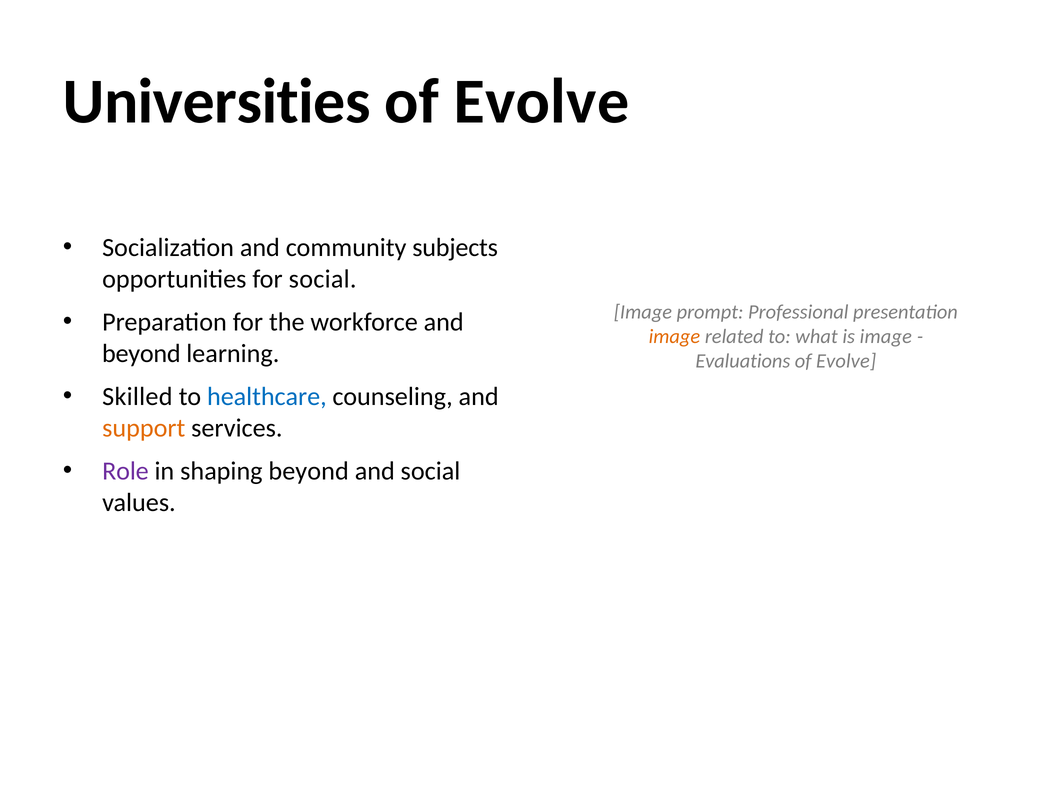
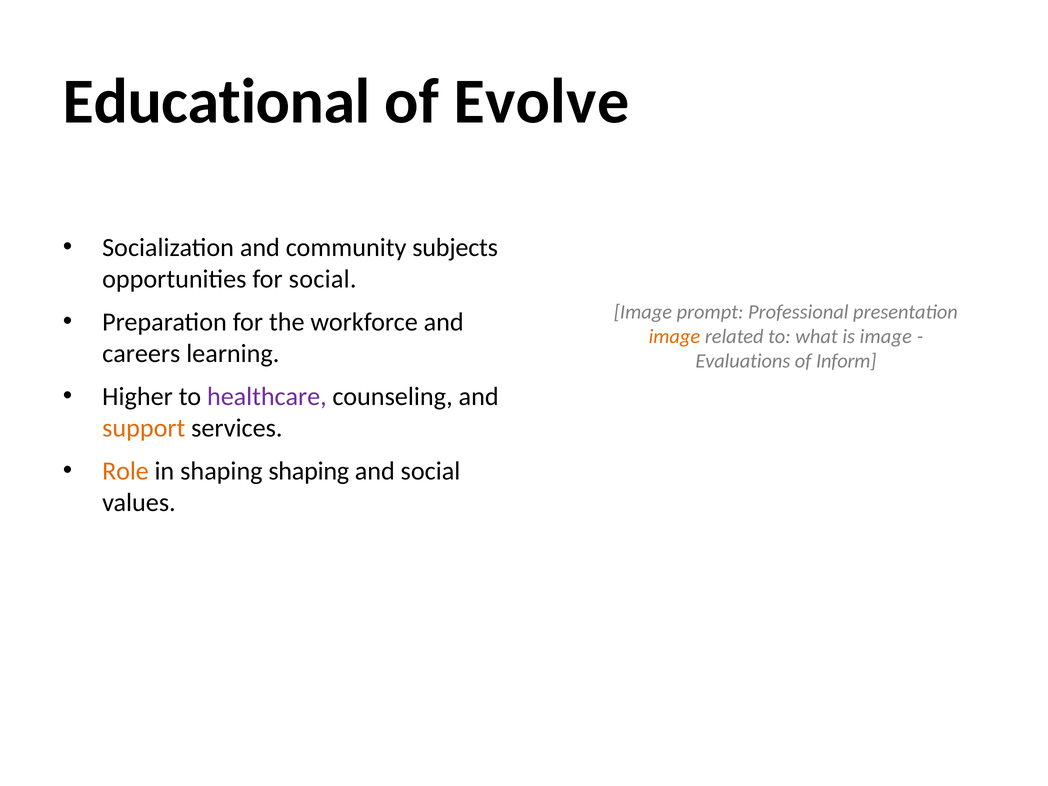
Universities: Universities -> Educational
beyond at (141, 353): beyond -> careers
Evolve at (846, 361): Evolve -> Inform
Skilled: Skilled -> Higher
healthcare colour: blue -> purple
Role colour: purple -> orange
shaping beyond: beyond -> shaping
